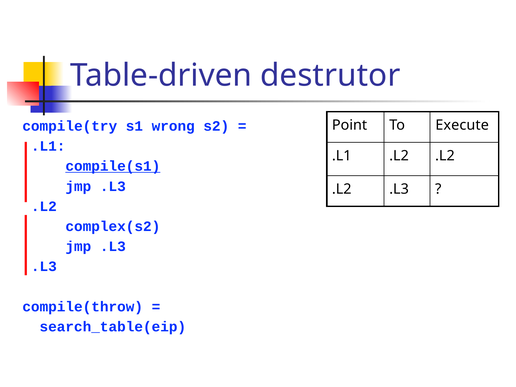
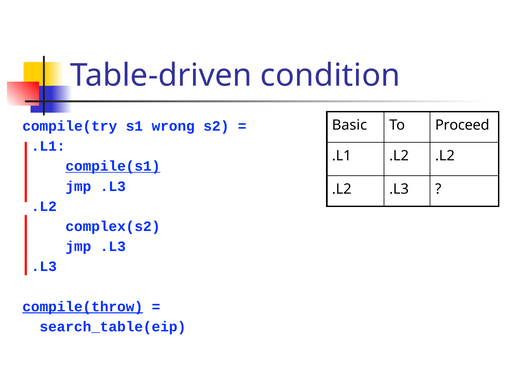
destrutor: destrutor -> condition
Point: Point -> Basic
Execute: Execute -> Proceed
compile(throw underline: none -> present
